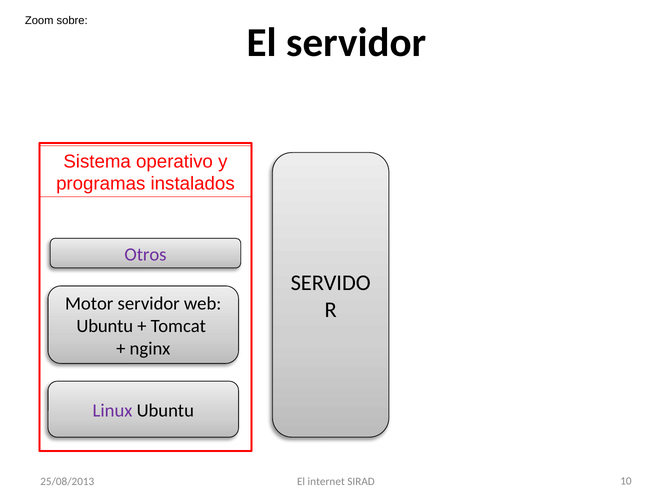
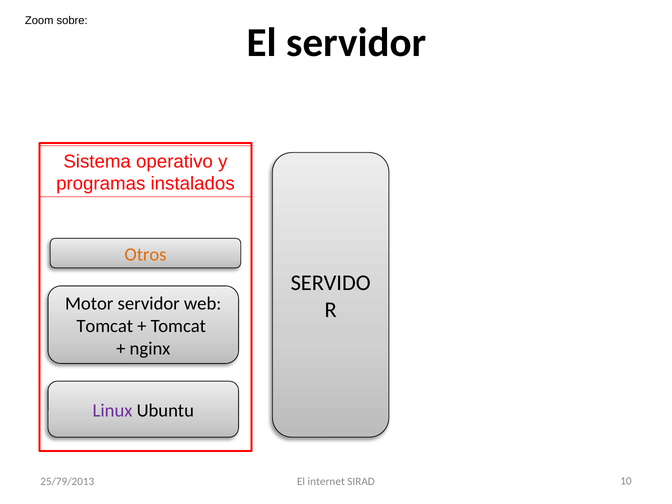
Otros colour: purple -> orange
Ubuntu at (105, 326): Ubuntu -> Tomcat
25/08/2013: 25/08/2013 -> 25/79/2013
